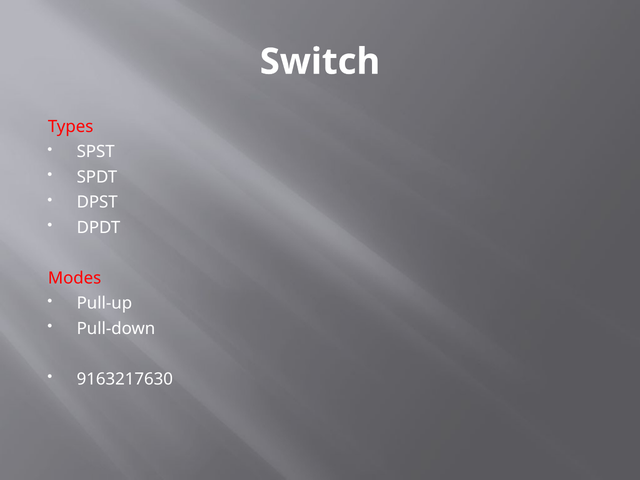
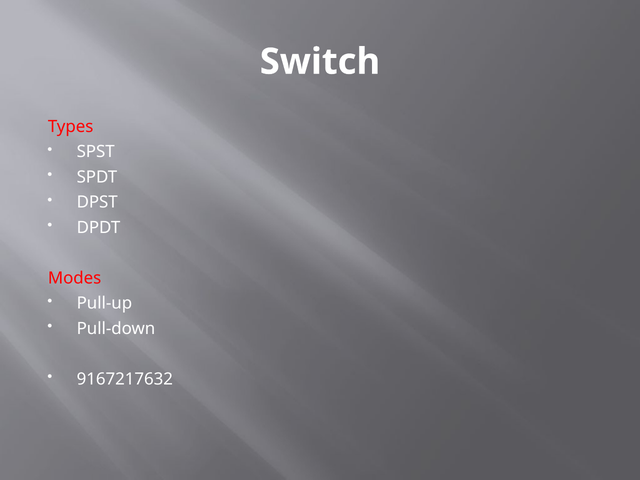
9163217630: 9163217630 -> 9167217632
